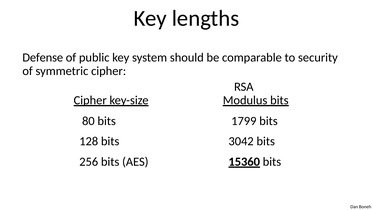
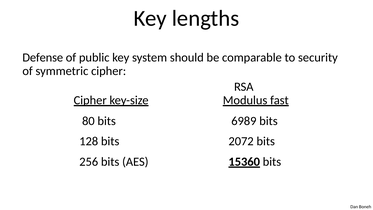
Modulus bits: bits -> fast
1799: 1799 -> 6989
3042: 3042 -> 2072
